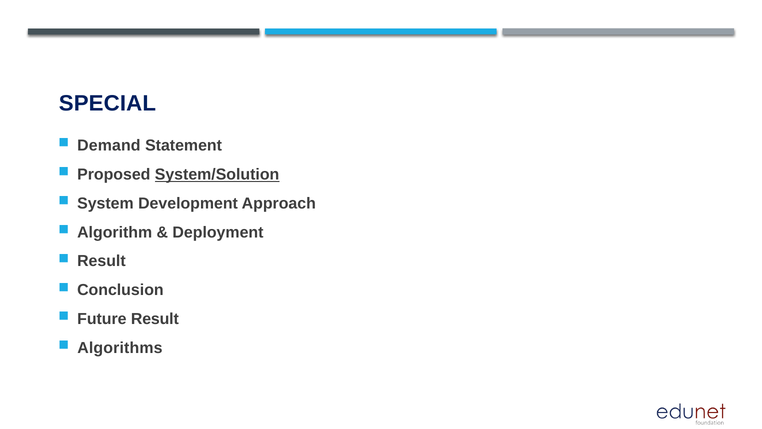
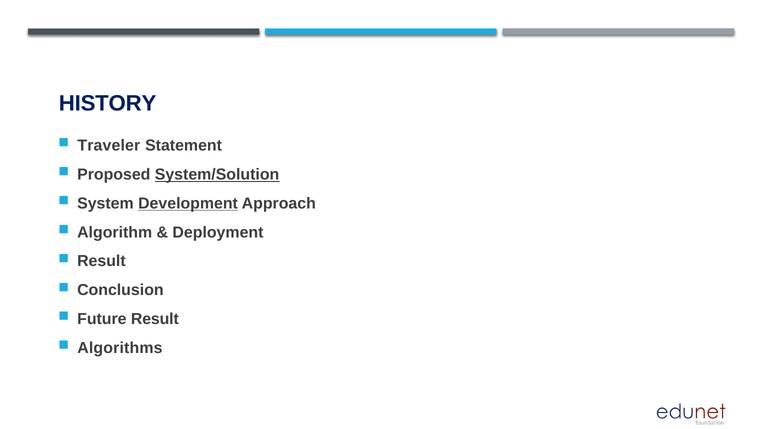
SPECIAL: SPECIAL -> HISTORY
Demand: Demand -> Traveler
Development underline: none -> present
